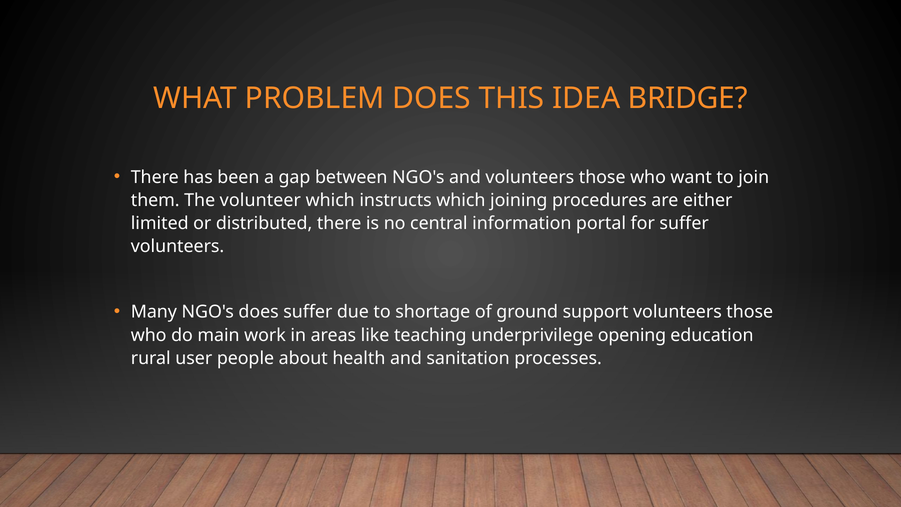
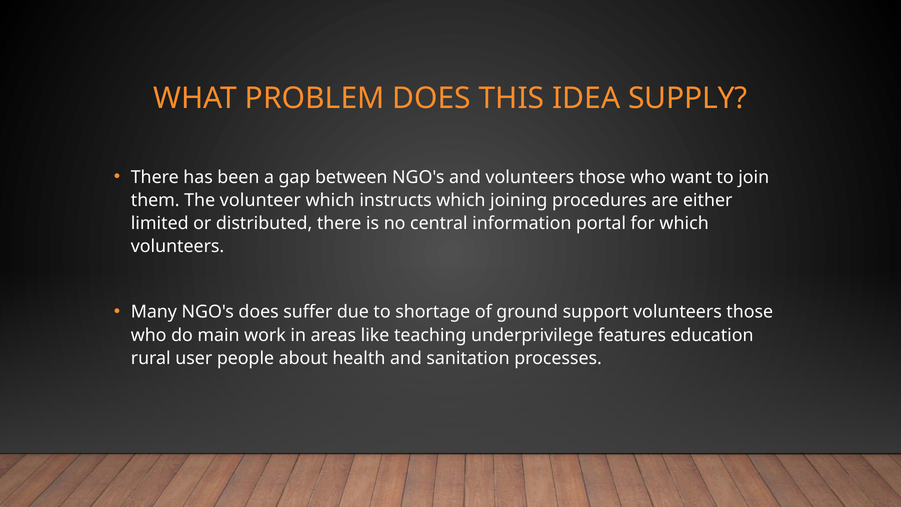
BRIDGE: BRIDGE -> SUPPLY
for suffer: suffer -> which
opening: opening -> features
